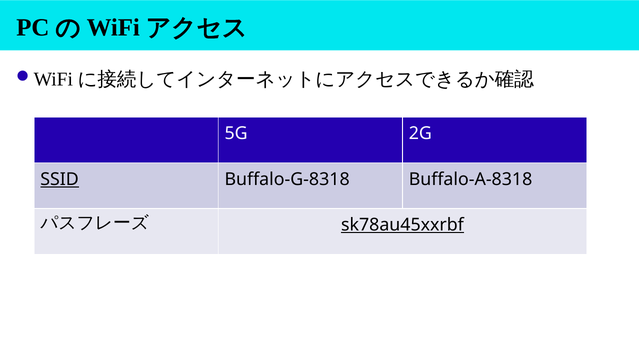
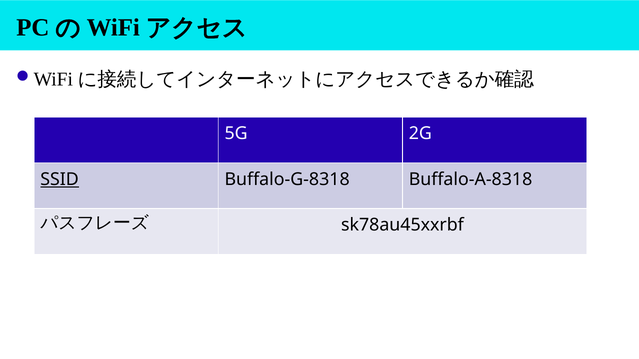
sk78au45xxrbf underline: present -> none
